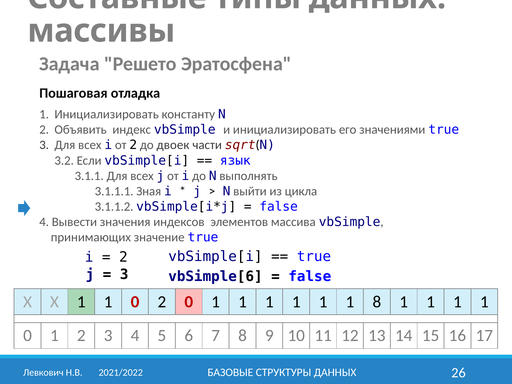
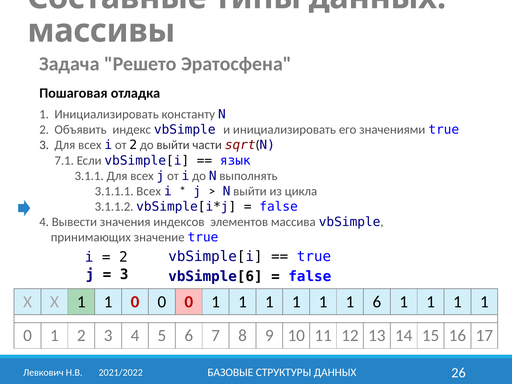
до двоек: двоек -> выйти
3.2: 3.2 -> 7.1
3.1.1.1 Зная: Зная -> Всех
1 0 2: 2 -> 0
1 8: 8 -> 6
